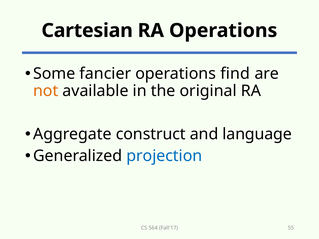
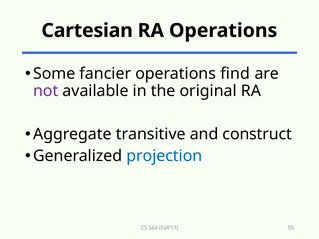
not colour: orange -> purple
construct: construct -> transitive
language: language -> construct
